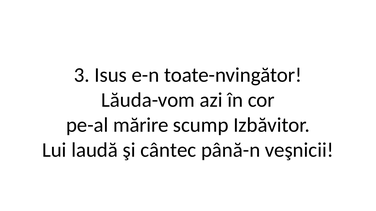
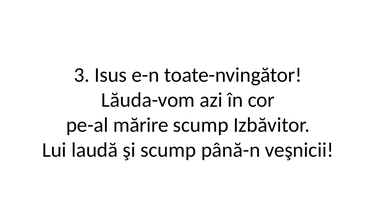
şi cântec: cântec -> scump
